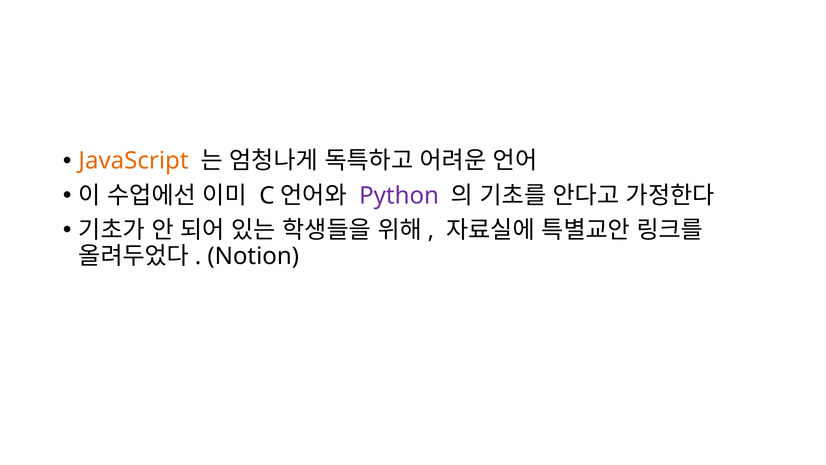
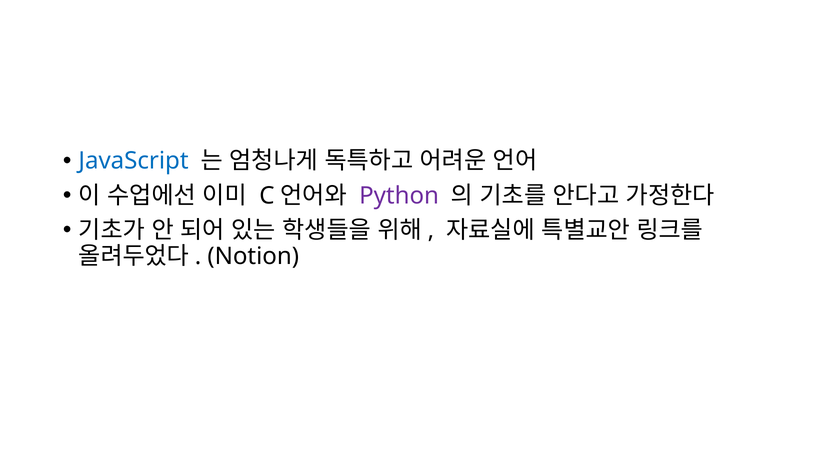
JavaScript colour: orange -> blue
